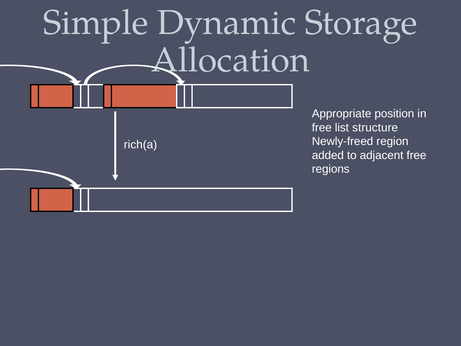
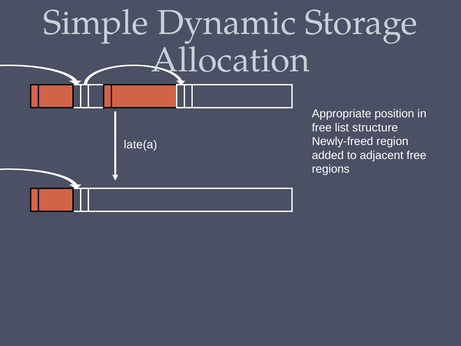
rich(a: rich(a -> late(a
